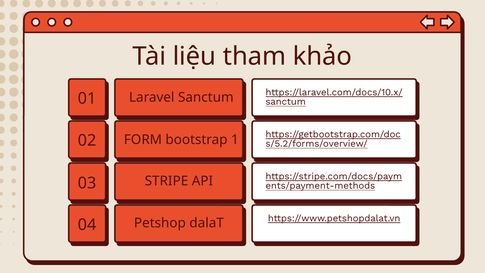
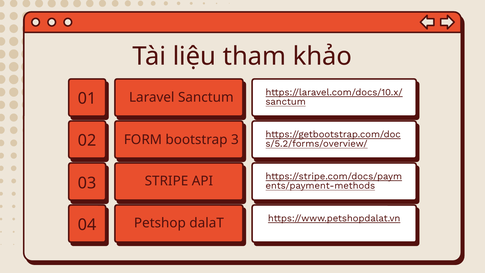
1: 1 -> 3
